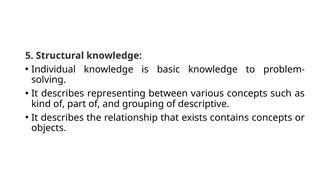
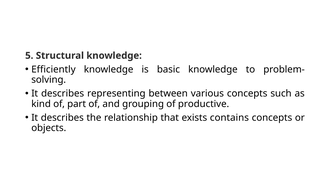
Individual: Individual -> Efficiently
descriptive: descriptive -> productive
